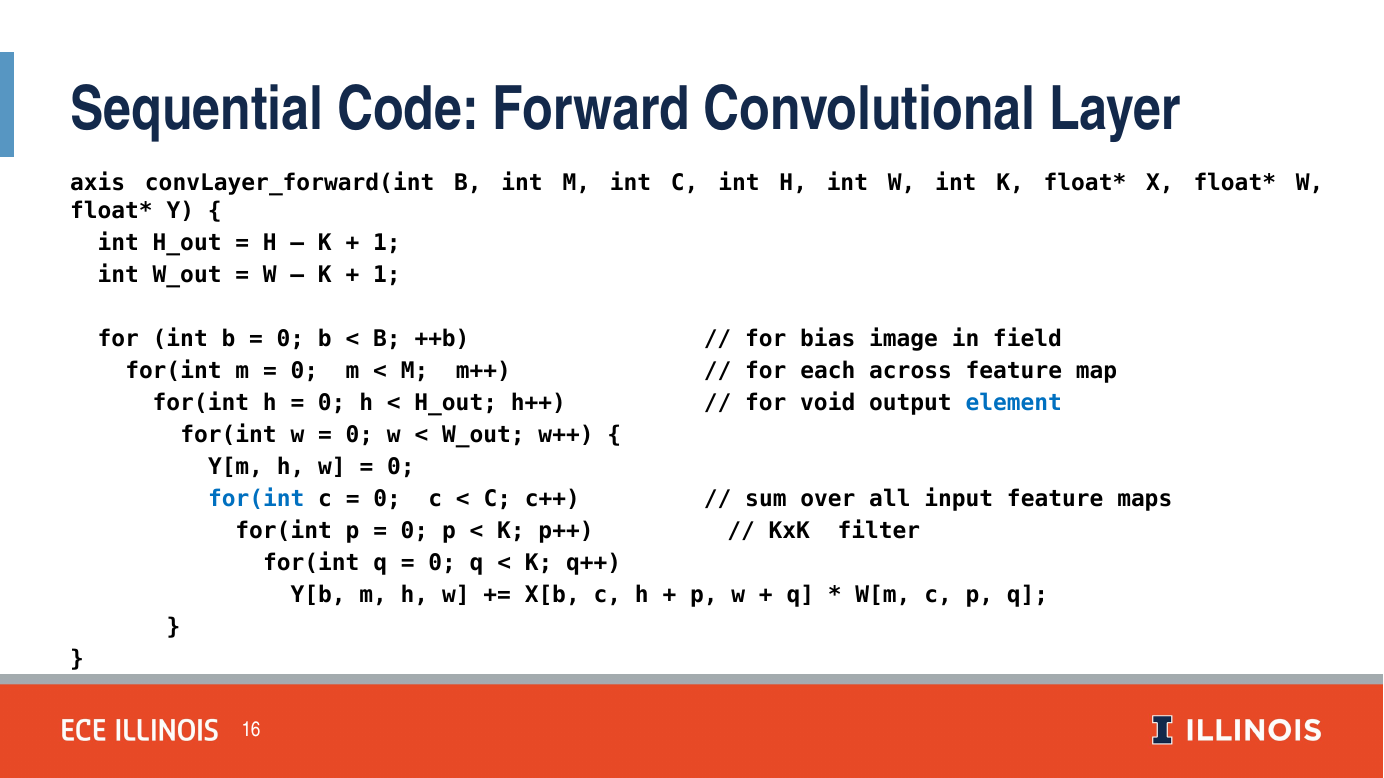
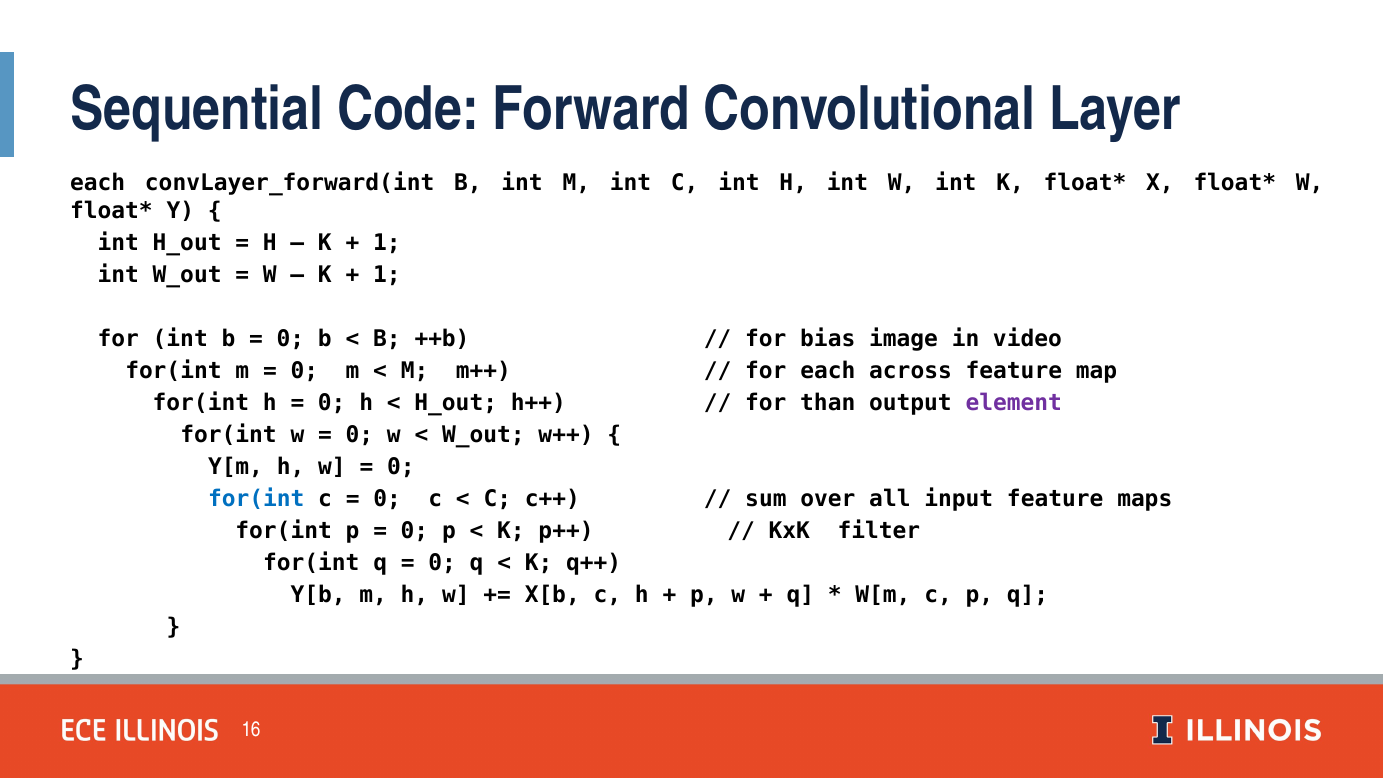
axis at (98, 183): axis -> each
field: field -> video
void: void -> than
element colour: blue -> purple
